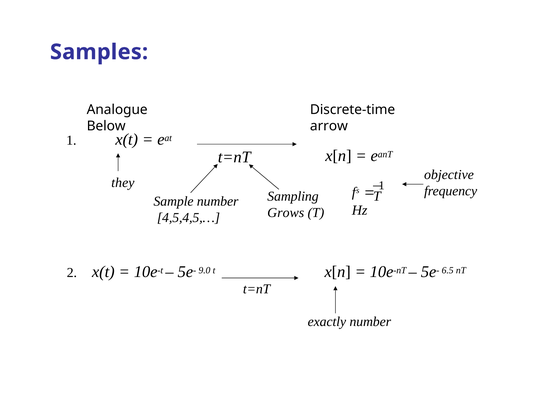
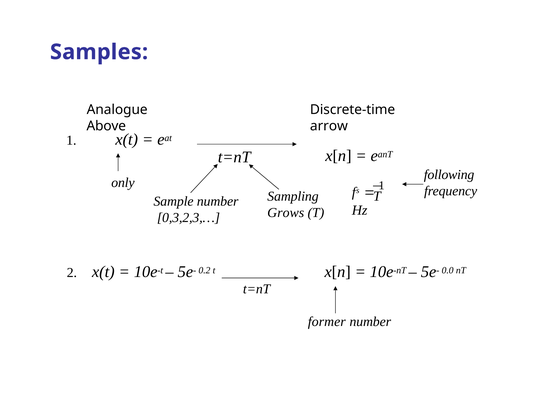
Below: Below -> Above
objective: objective -> following
they: they -> only
4,5,4,5,…: 4,5,4,5,… -> 0,3,2,3,…
6.5: 6.5 -> 0.0
9.0: 9.0 -> 0.2
exactly: exactly -> former
